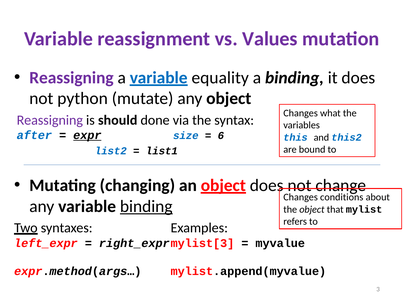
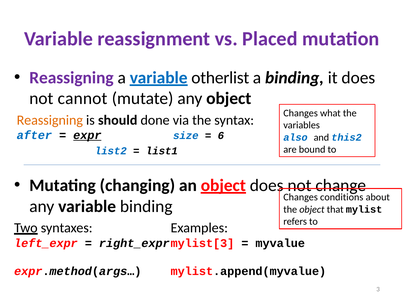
Values: Values -> Placed
equality: equality -> otherlist
python: python -> cannot
Reassigning at (50, 120) colour: purple -> orange
this: this -> also
binding at (146, 206) underline: present -> none
